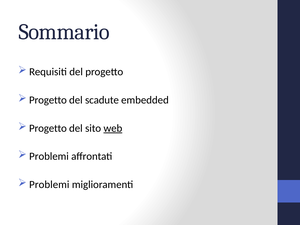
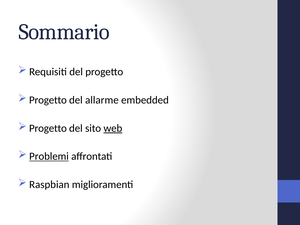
scadute: scadute -> allarme
Problemi at (49, 156) underline: none -> present
Problemi at (49, 184): Problemi -> Raspbian
